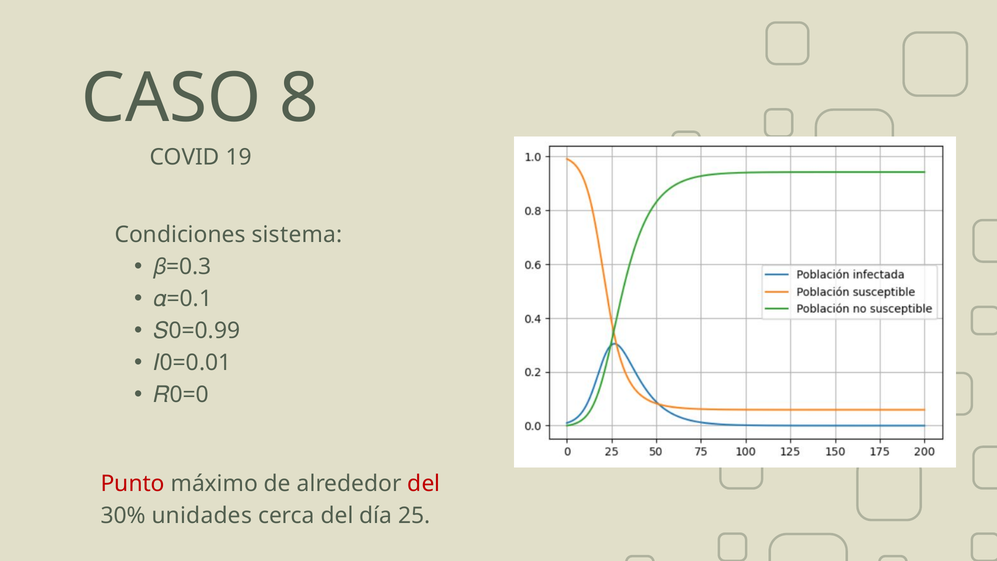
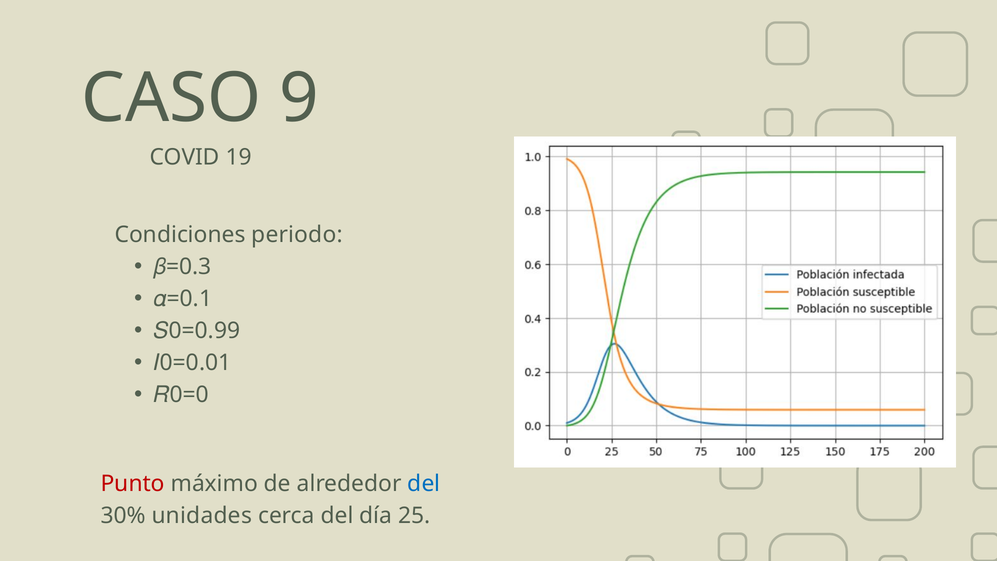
8: 8 -> 9
sistema: sistema -> periodo
del at (424, 484) colour: red -> blue
